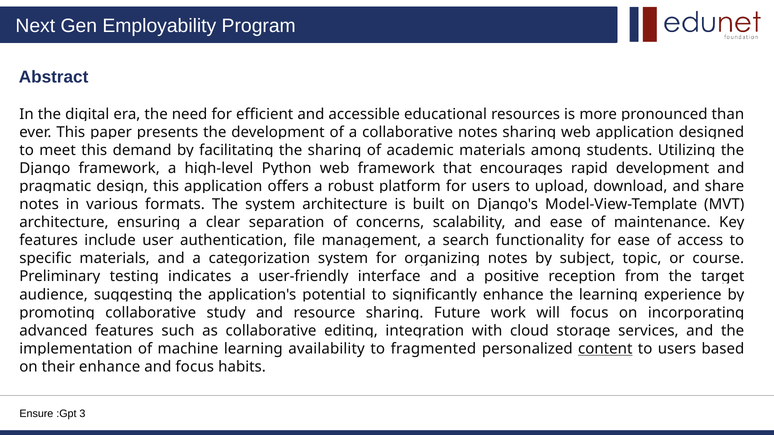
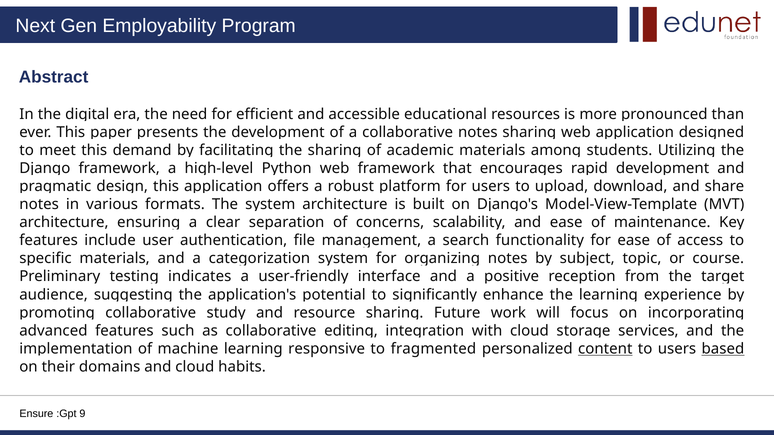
availability: availability -> responsive
based underline: none -> present
their enhance: enhance -> domains
and focus: focus -> cloud
3: 3 -> 9
